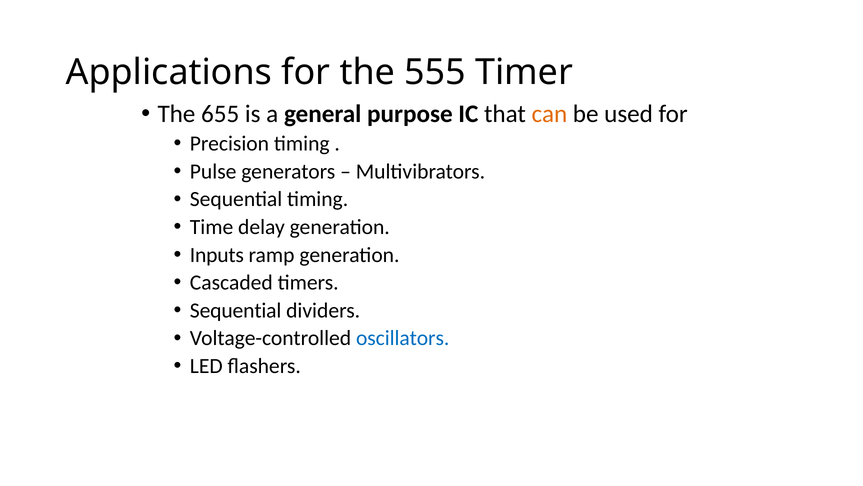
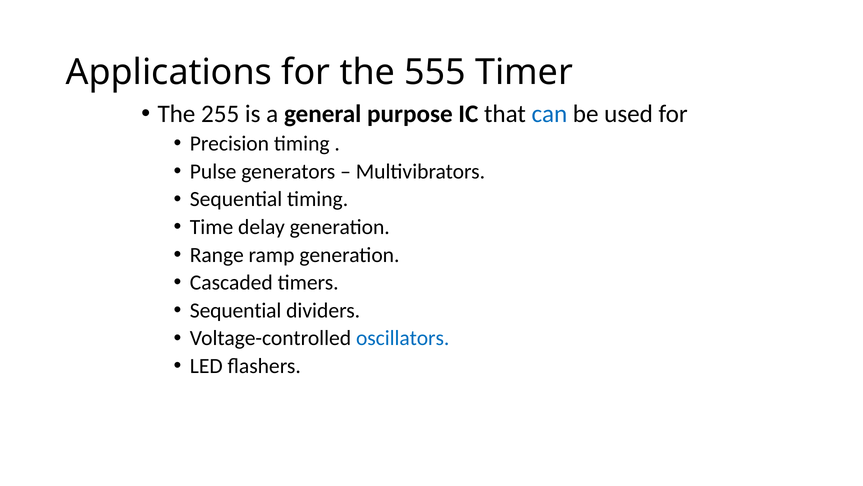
655: 655 -> 255
can colour: orange -> blue
Inputs: Inputs -> Range
